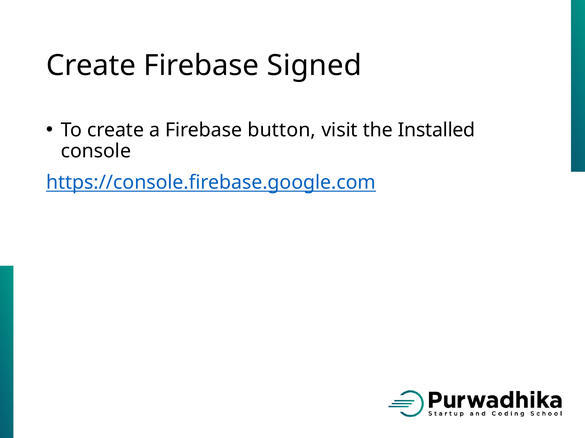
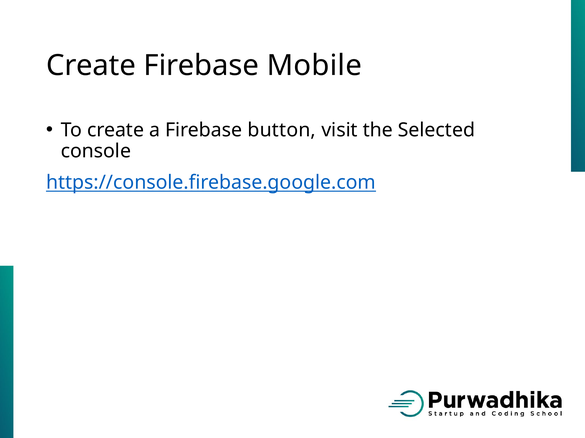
Signed: Signed -> Mobile
Installed: Installed -> Selected
